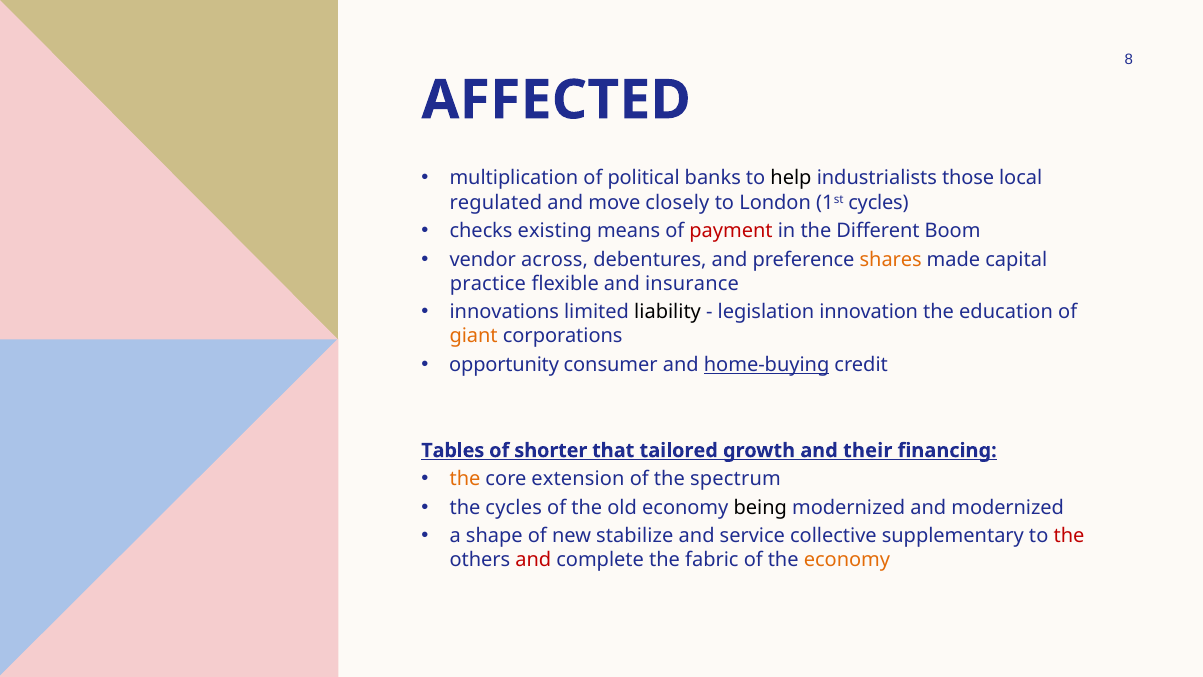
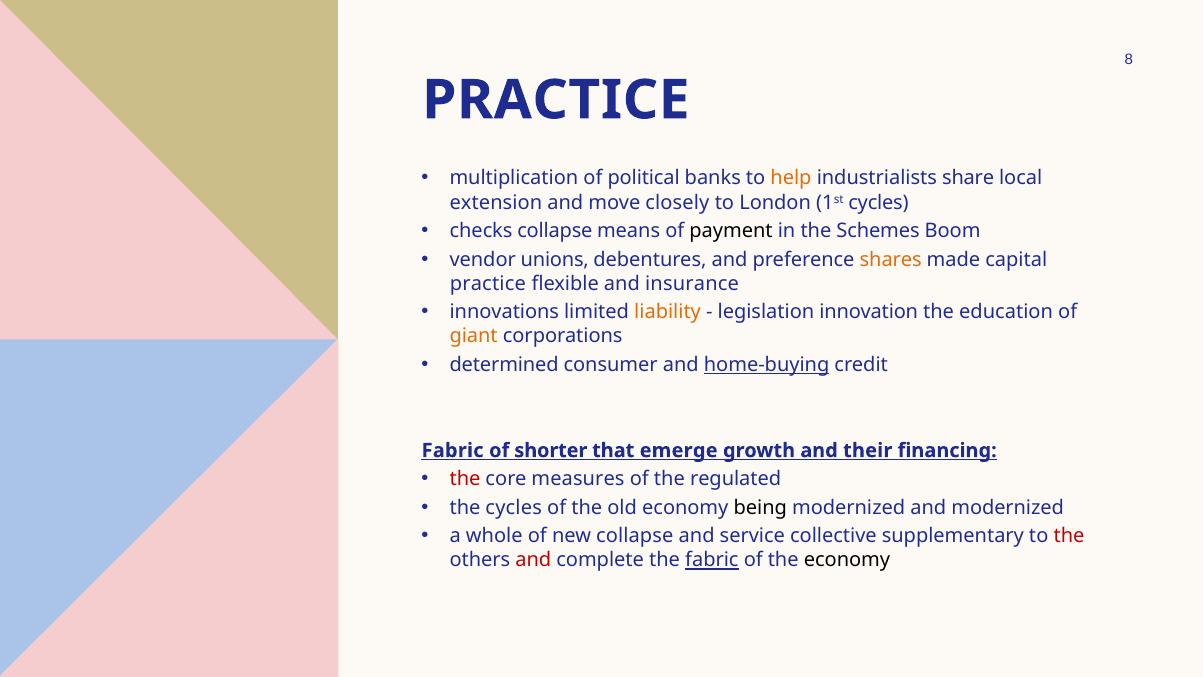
AFFECTED at (556, 100): AFFECTED -> PRACTICE
help colour: black -> orange
those: those -> share
regulated: regulated -> extension
checks existing: existing -> collapse
payment colour: red -> black
Different: Different -> Schemes
across: across -> unions
liability colour: black -> orange
opportunity: opportunity -> determined
Tables at (453, 450): Tables -> Fabric
tailored: tailored -> emerge
the at (465, 479) colour: orange -> red
extension: extension -> measures
spectrum: spectrum -> regulated
shape: shape -> whole
new stabilize: stabilize -> collapse
fabric at (712, 560) underline: none -> present
economy at (847, 560) colour: orange -> black
